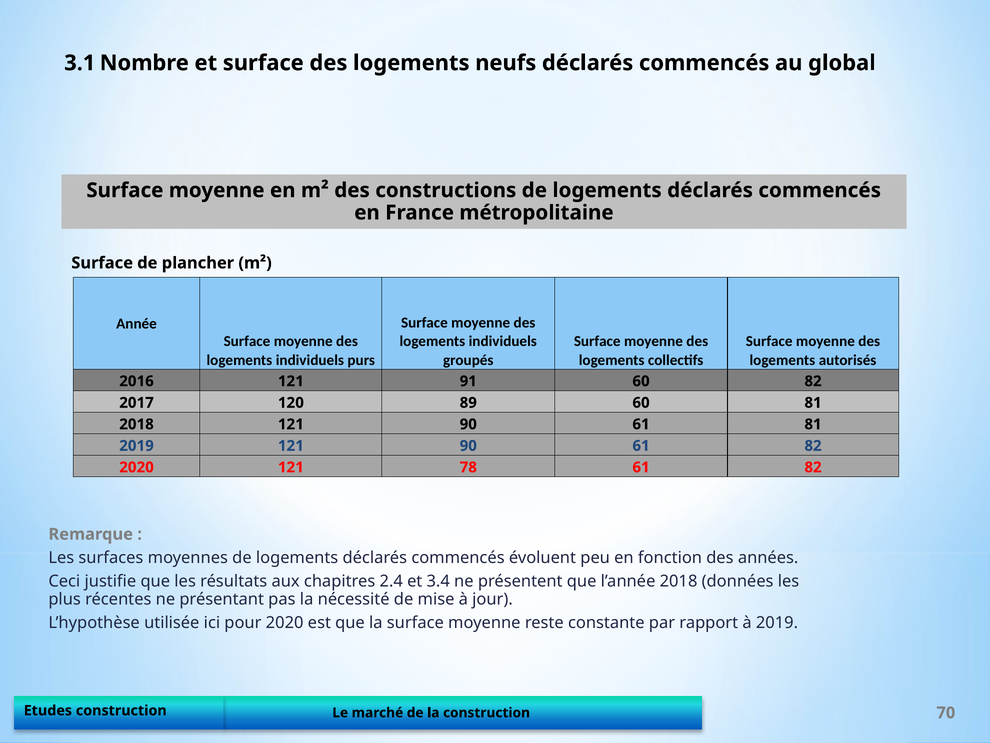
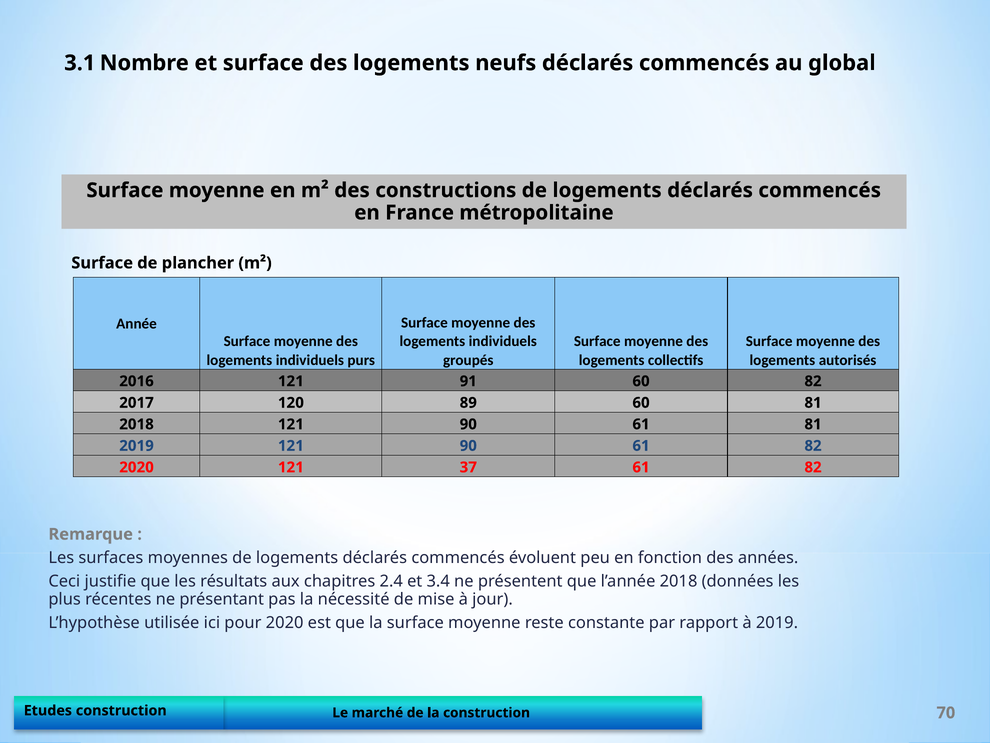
78: 78 -> 37
